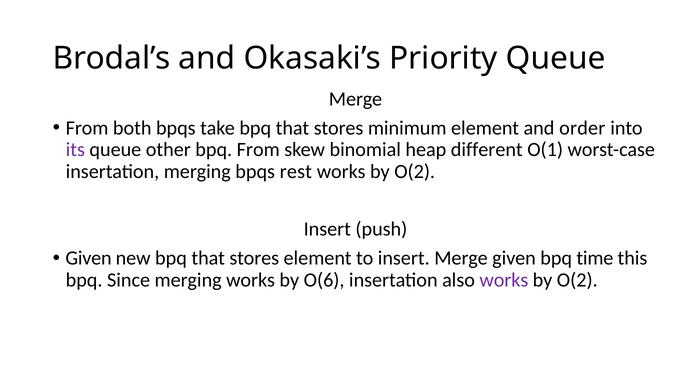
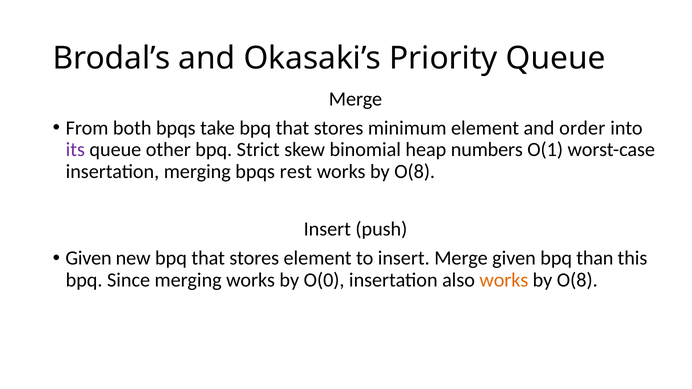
bpq From: From -> Strict
different: different -> numbers
O(2 at (415, 172): O(2 -> O(8
time: time -> than
O(6: O(6 -> O(0
works at (504, 280) colour: purple -> orange
O(2 at (577, 280): O(2 -> O(8
